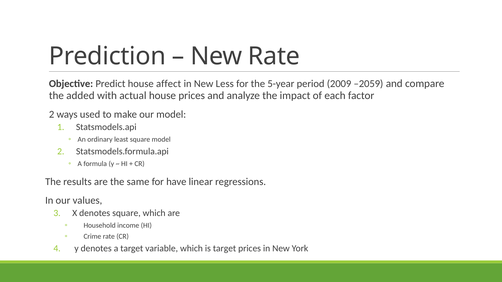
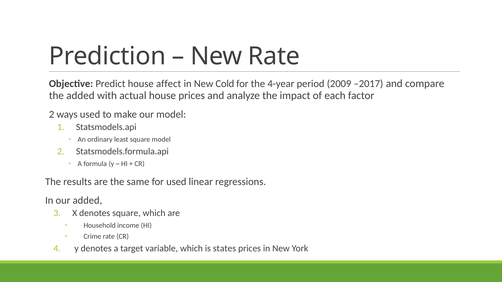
Less: Less -> Cold
5-year: 5-year -> 4-year
–2059: –2059 -> –2017
for have: have -> used
our values: values -> added
is target: target -> states
